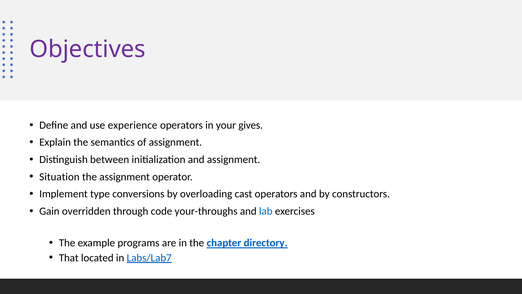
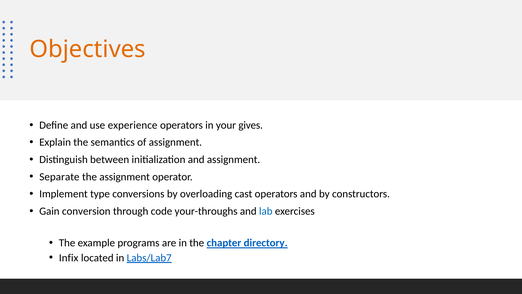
Objectives colour: purple -> orange
Situation: Situation -> Separate
overridden: overridden -> conversion
That: That -> Infix
